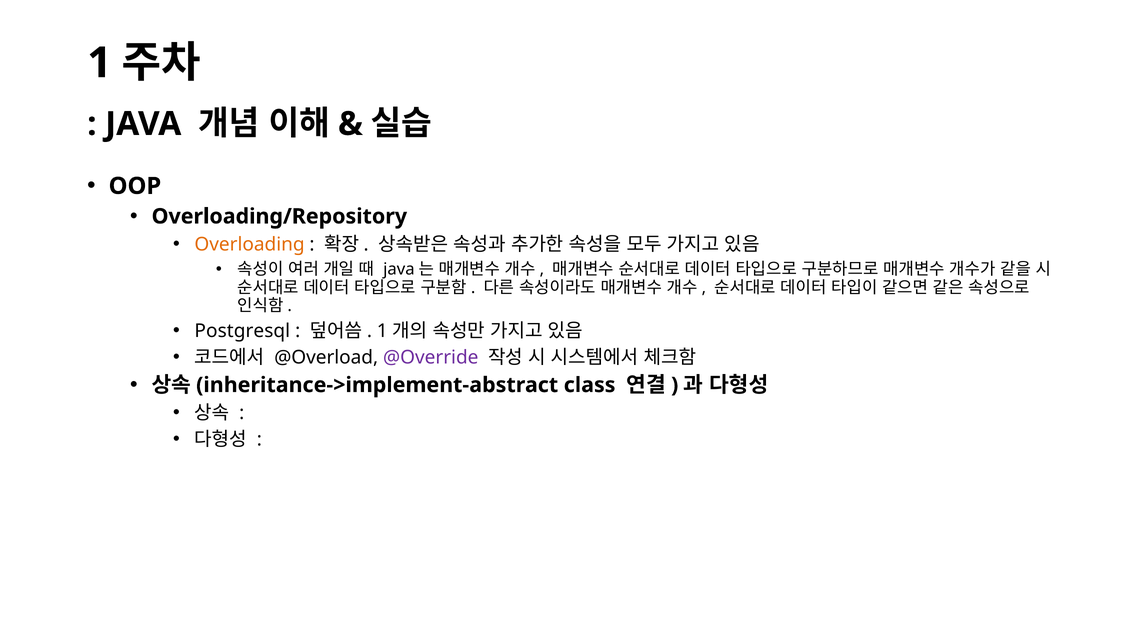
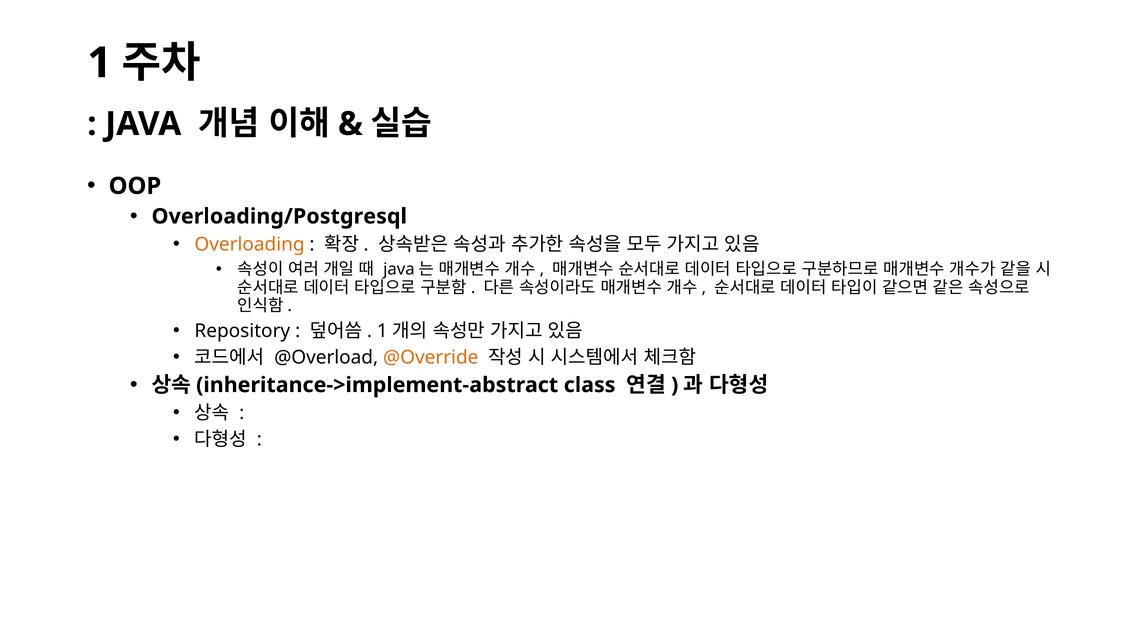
Overloading/Repository: Overloading/Repository -> Overloading/Postgresql
Postgresql: Postgresql -> Repository
@Override colour: purple -> orange
